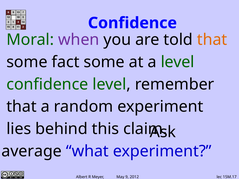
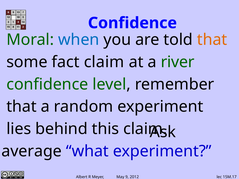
when colour: purple -> blue
fact some: some -> claim
a level: level -> river
